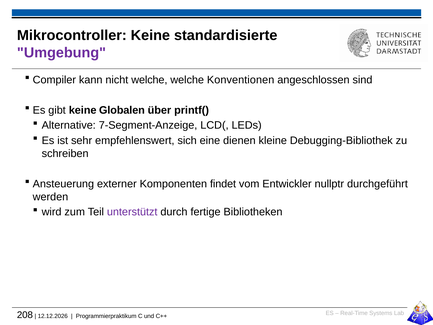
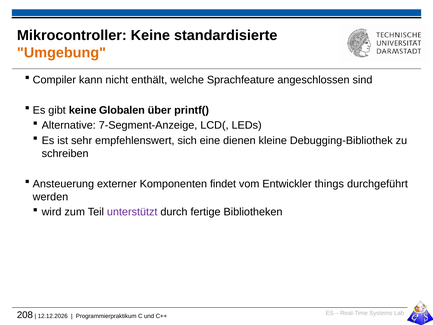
Umgebung colour: purple -> orange
nicht welche: welche -> enthält
Konventionen: Konventionen -> Sprachfeature
nullptr: nullptr -> things
